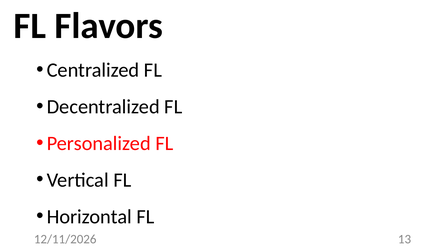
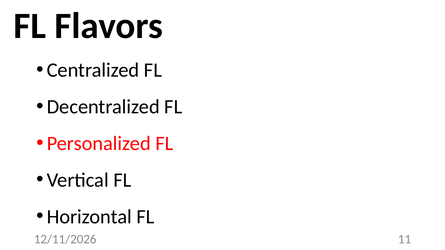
13: 13 -> 11
